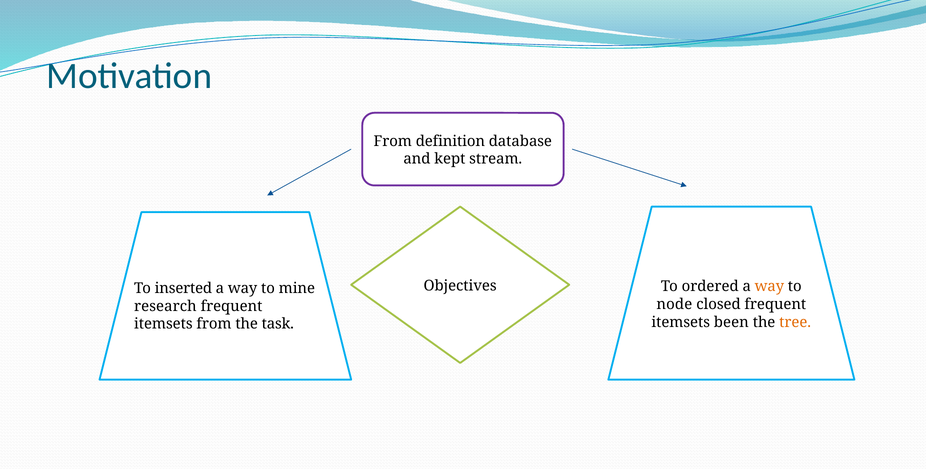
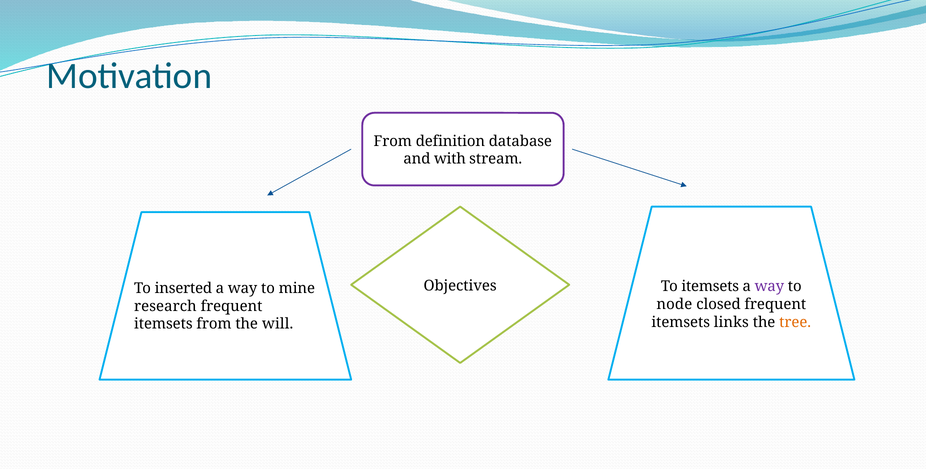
kept: kept -> with
To ordered: ordered -> itemsets
way at (769, 287) colour: orange -> purple
been: been -> links
task: task -> will
